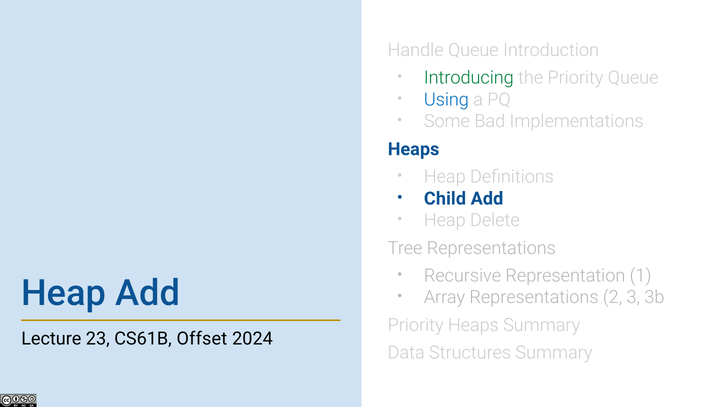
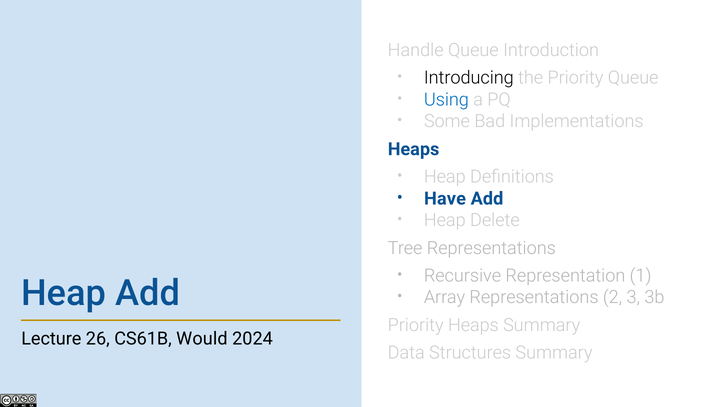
Introducing colour: green -> black
Child: Child -> Have
23: 23 -> 26
Offset: Offset -> Would
